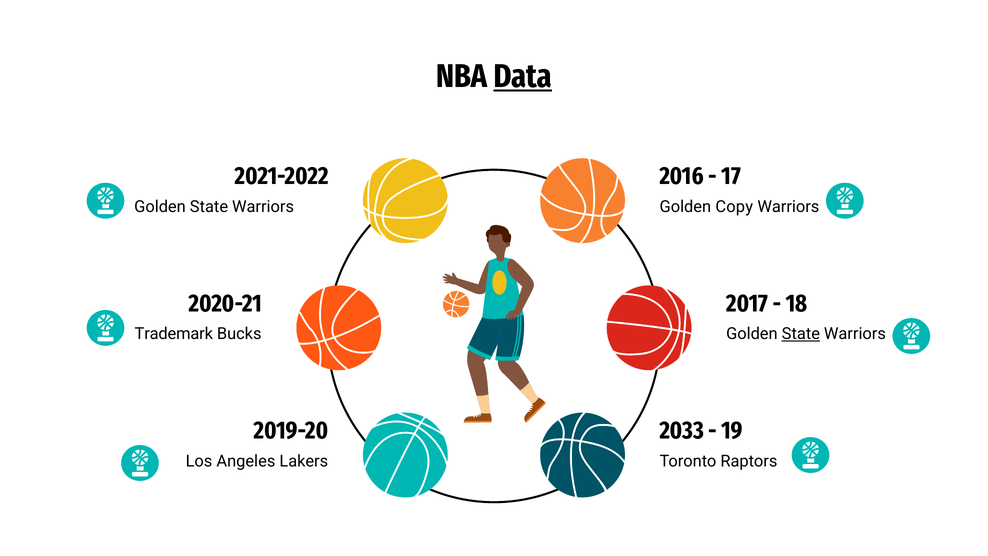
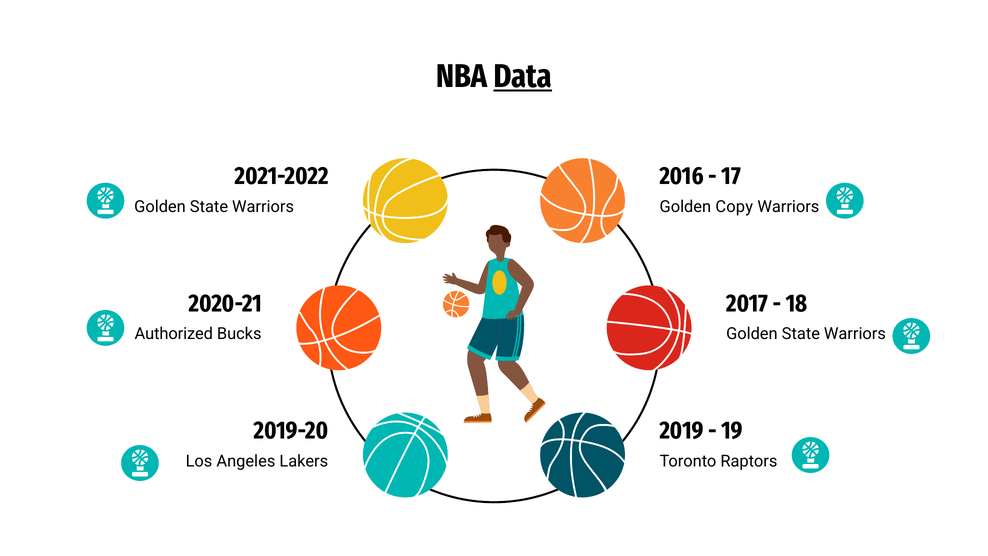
Trademark: Trademark -> Authorized
State at (801, 334) underline: present -> none
2033: 2033 -> 2019
